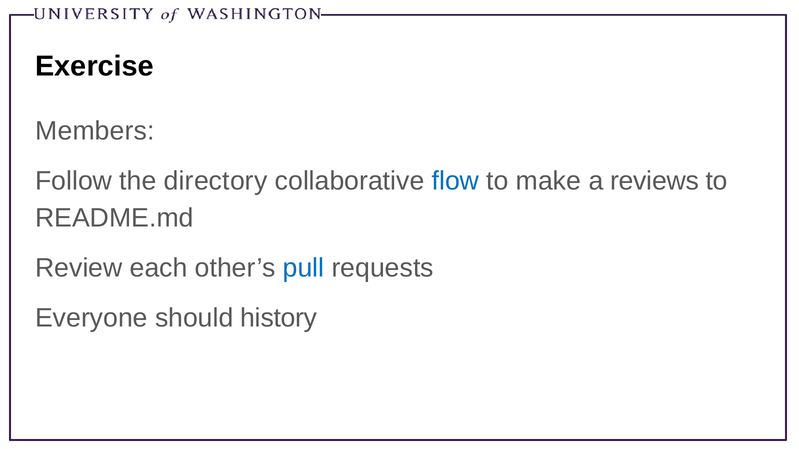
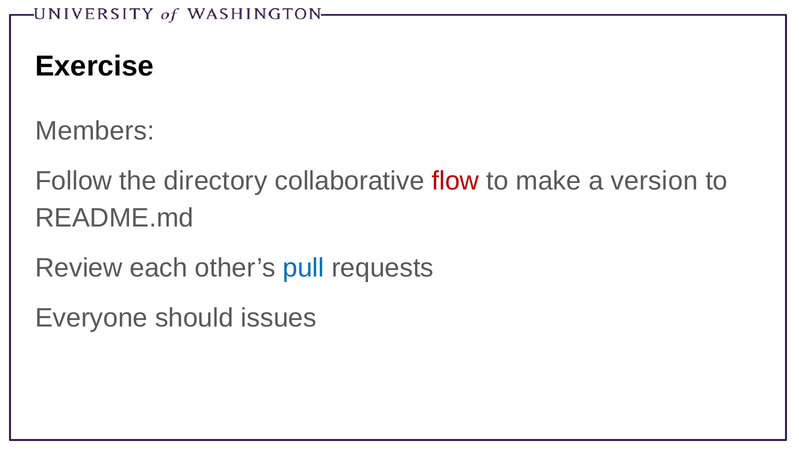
flow colour: blue -> red
reviews: reviews -> version
history: history -> issues
